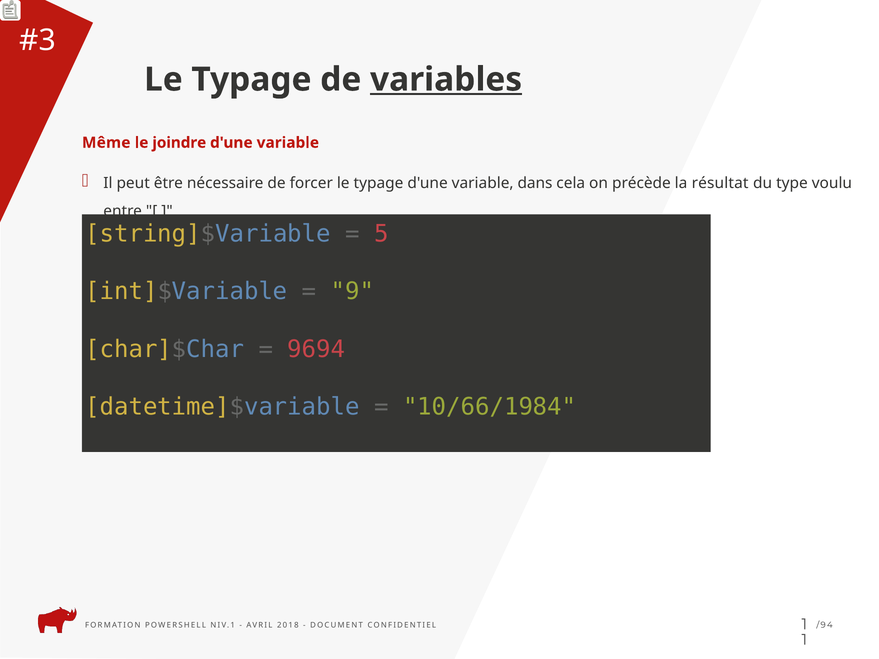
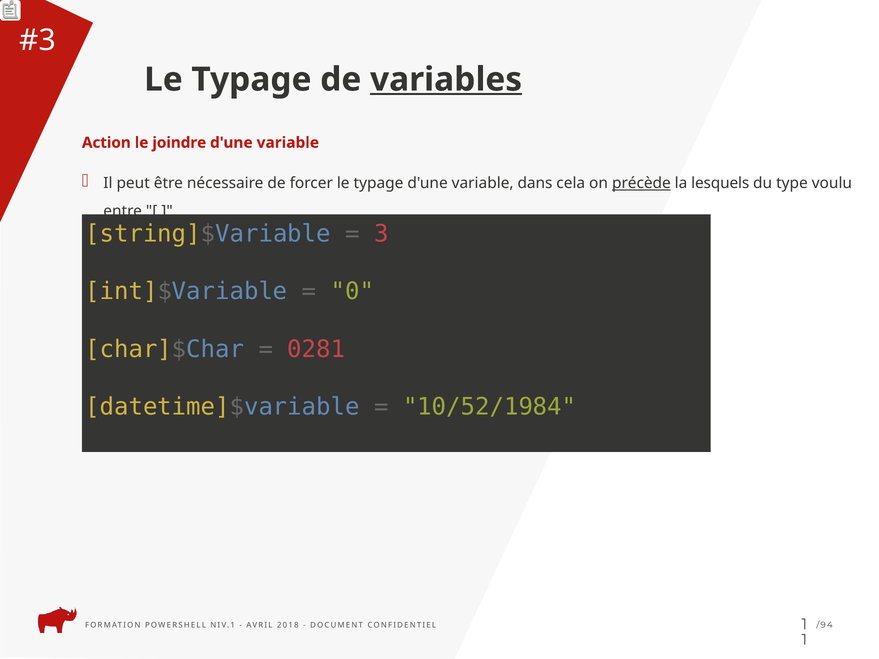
Même: Même -> Action
précède underline: none -> present
résultat: résultat -> lesquels
5: 5 -> 3
9: 9 -> 0
9694: 9694 -> 0281
10/66/1984: 10/66/1984 -> 10/52/1984
